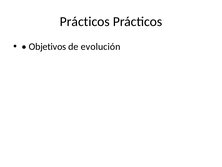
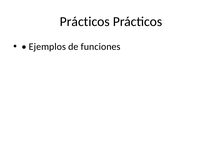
Objetivos: Objetivos -> Ejemplos
evolución: evolución -> funciones
